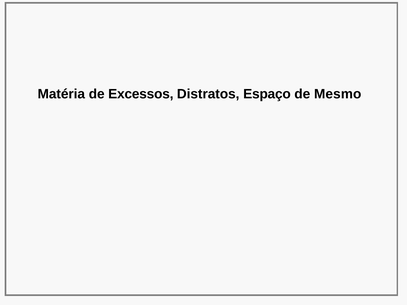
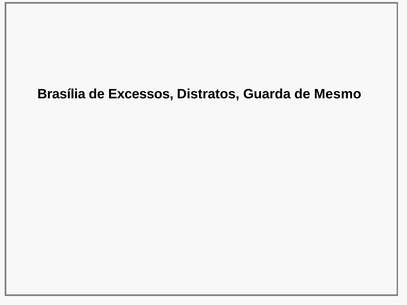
Matéria: Matéria -> Brasília
Espaço: Espaço -> Guarda
